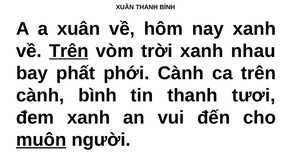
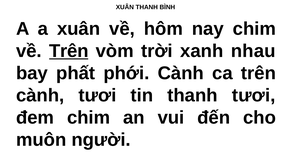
nay xanh: xanh -> chim
cành bình: bình -> tươi
đem xanh: xanh -> chim
muôn underline: present -> none
